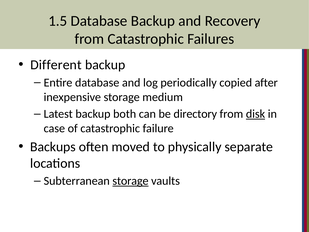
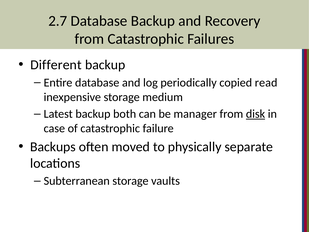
1.5: 1.5 -> 2.7
after: after -> read
directory: directory -> manager
storage at (130, 181) underline: present -> none
